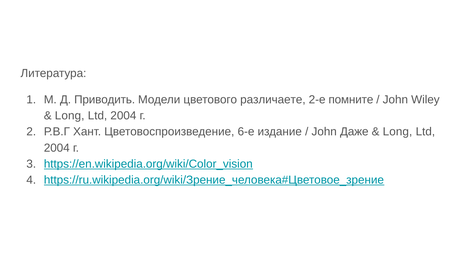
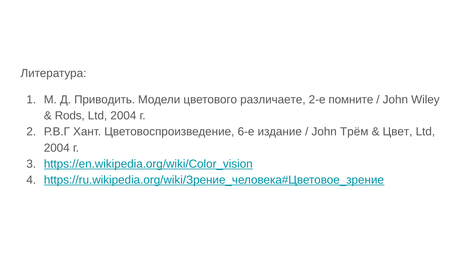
Long at (70, 116): Long -> Rods
Даже: Даже -> Трём
Long at (397, 132): Long -> Цвет
